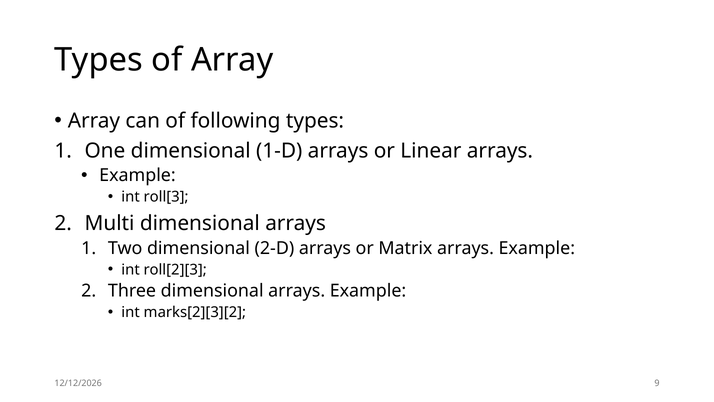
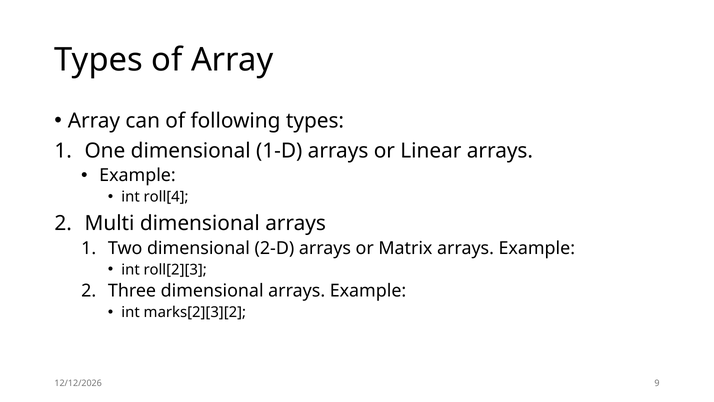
roll[3: roll[3 -> roll[4
